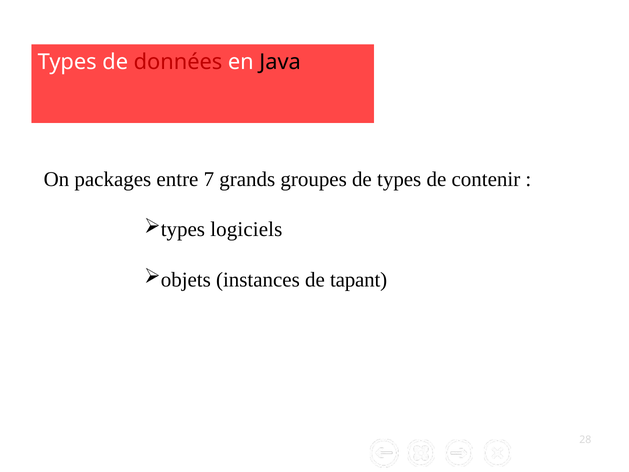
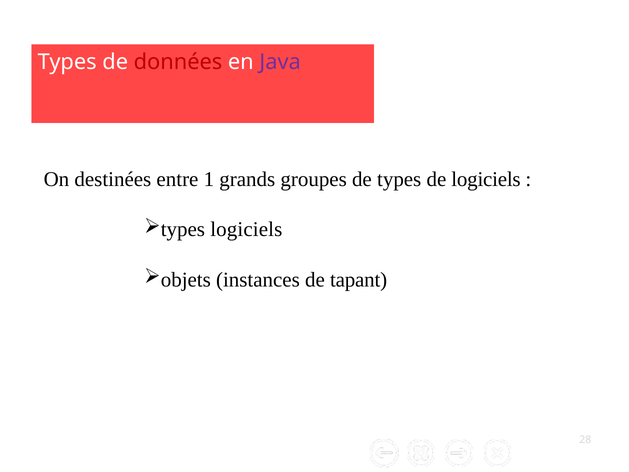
Java colour: black -> purple
packages: packages -> destinées
7: 7 -> 1
de contenir: contenir -> logiciels
